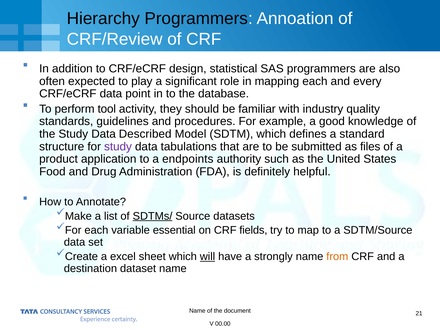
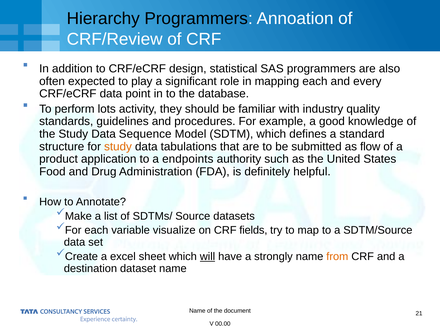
tool: tool -> lots
Described: Described -> Sequence
study at (118, 147) colour: purple -> orange
files: files -> flow
SDTMs/ underline: present -> none
essential: essential -> visualize
